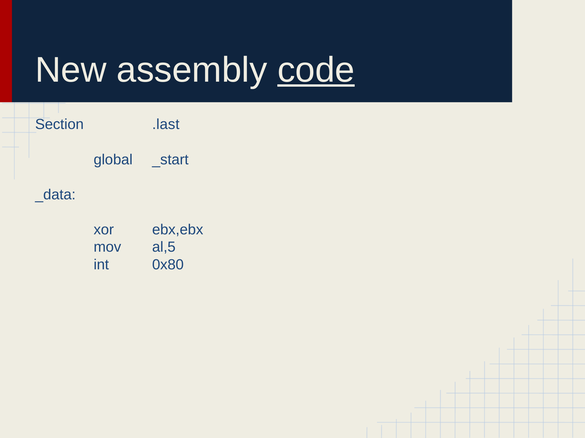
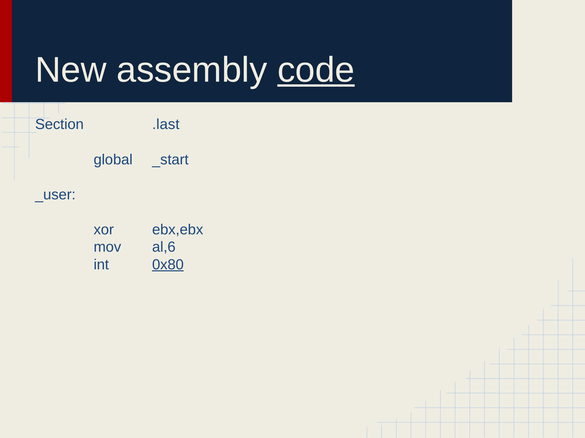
_data: _data -> _user
al,5: al,5 -> al,6
0x80 underline: none -> present
